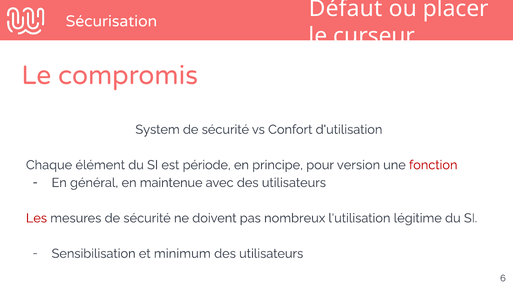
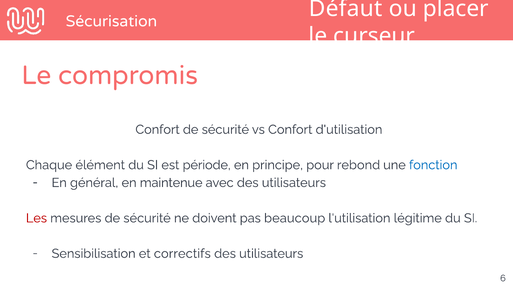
System at (158, 129): System -> Confort
version: version -> rebond
fonction colour: red -> blue
nombreux: nombreux -> beaucoup
minimum: minimum -> correctifs
